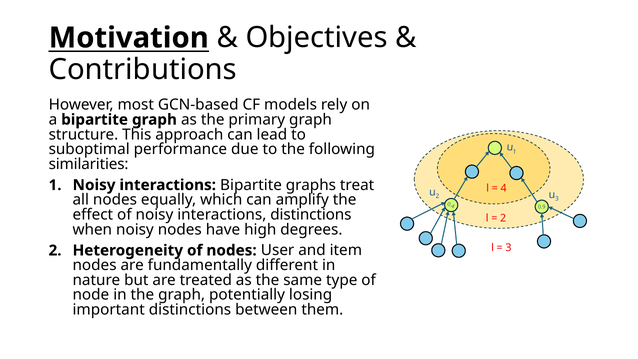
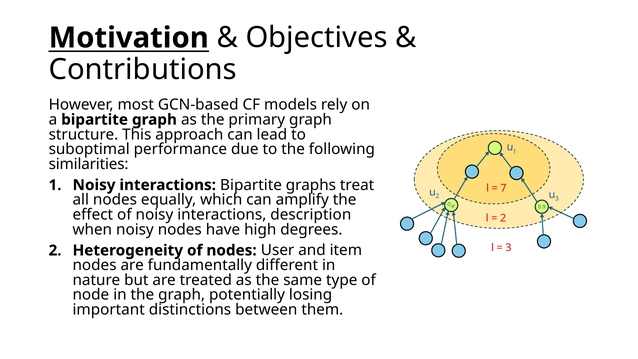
4: 4 -> 7
interactions distinctions: distinctions -> description
